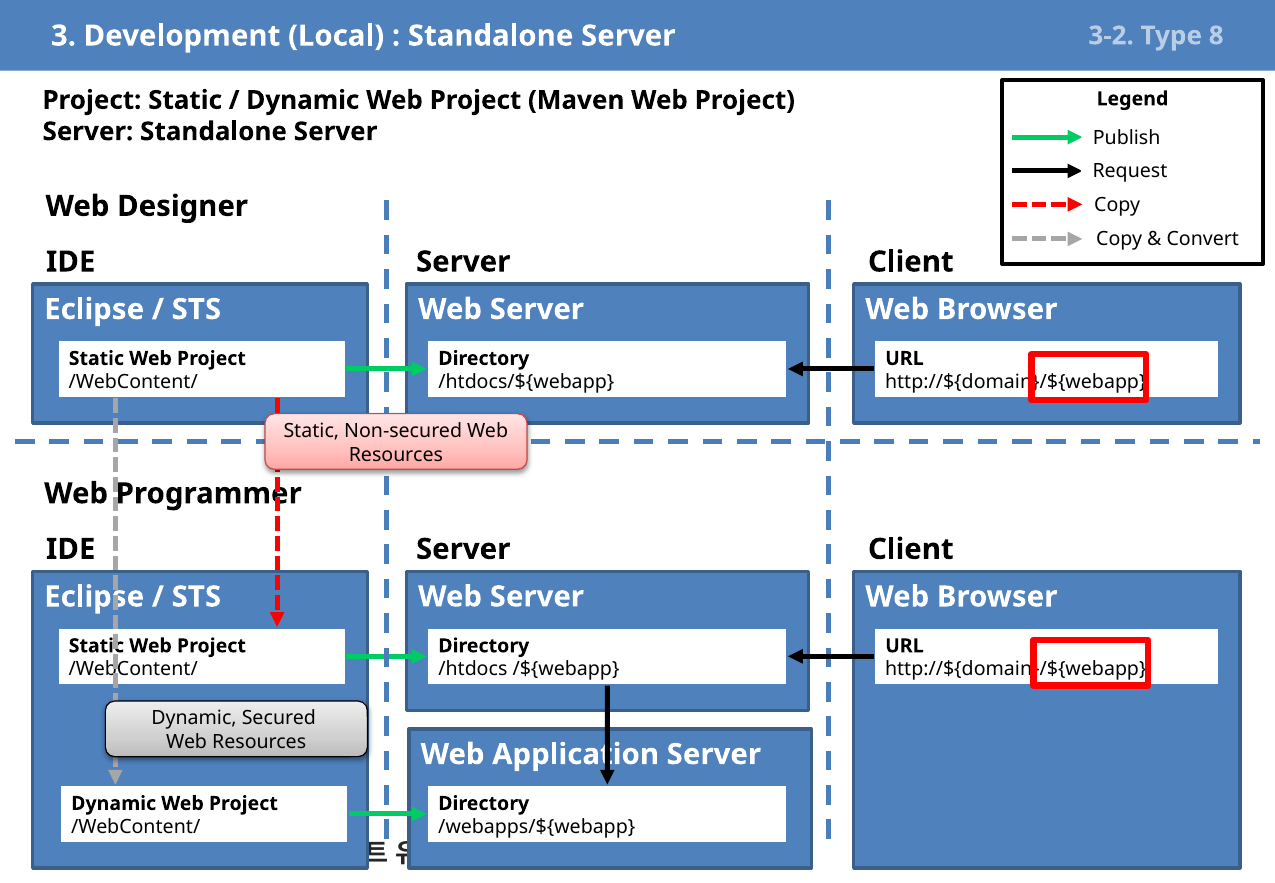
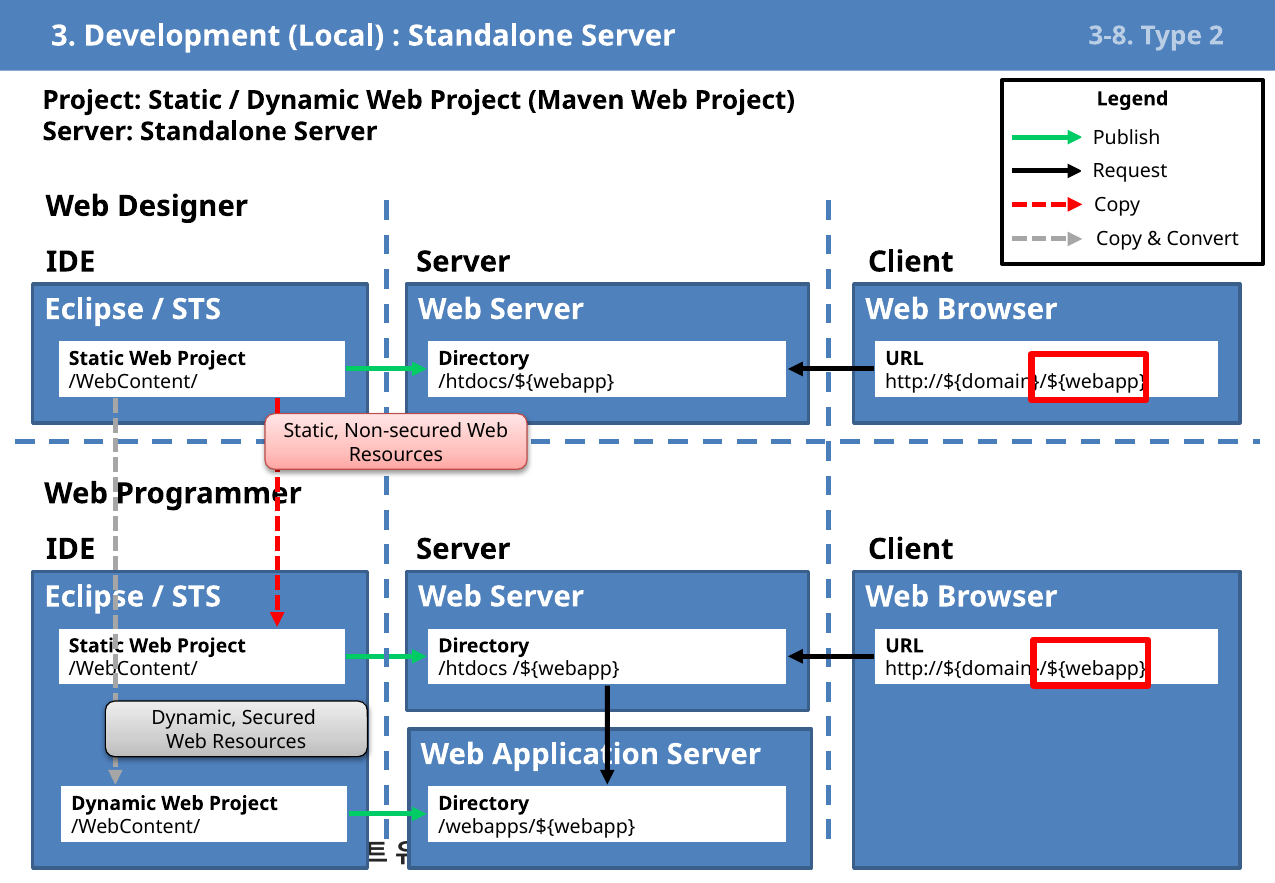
3-2: 3-2 -> 3-8
8: 8 -> 2
